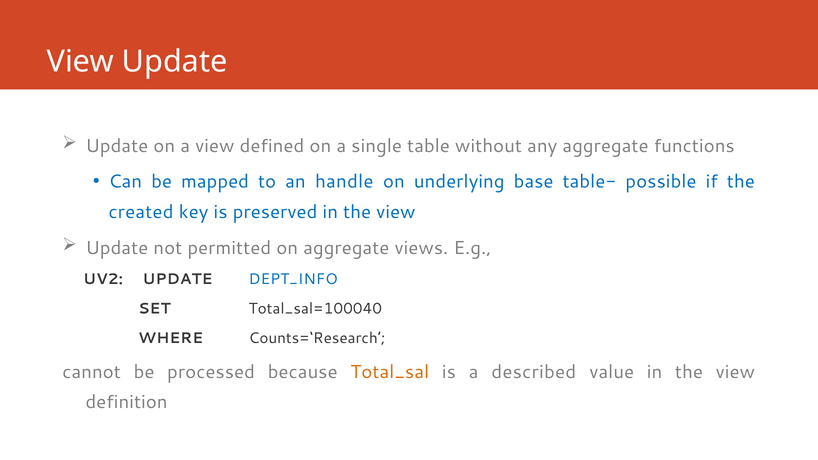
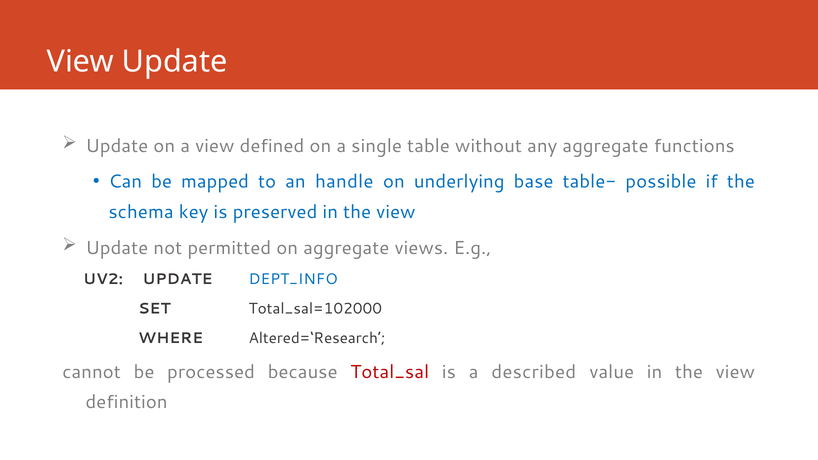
created: created -> schema
Total_sal=100040: Total_sal=100040 -> Total_sal=102000
Counts=‘Research: Counts=‘Research -> Altered=‘Research
Total_sal colour: orange -> red
